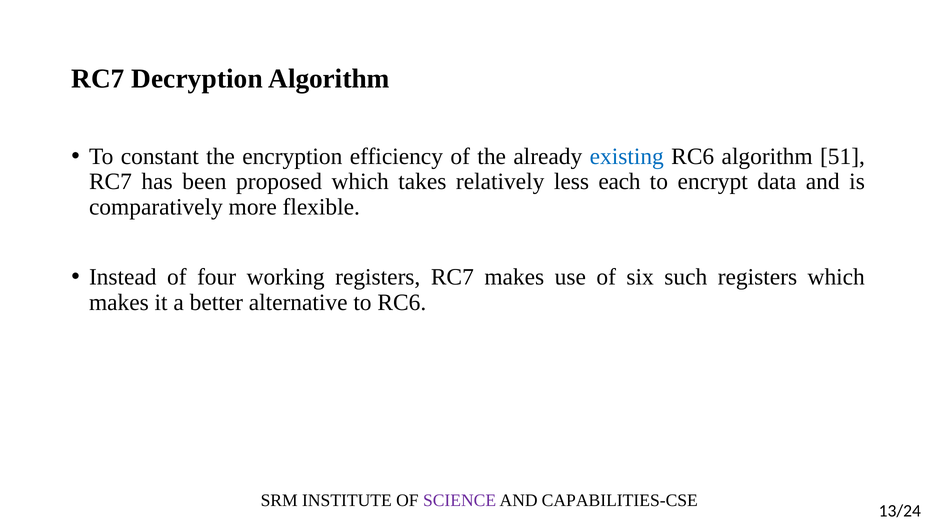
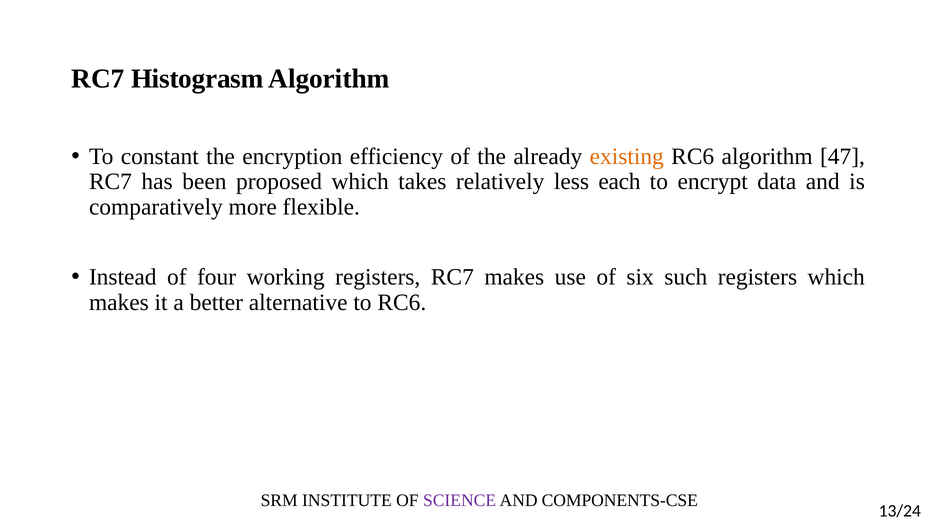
Decryption: Decryption -> Histograsm
existing colour: blue -> orange
51: 51 -> 47
CAPABILITIES-CSE: CAPABILITIES-CSE -> COMPONENTS-CSE
